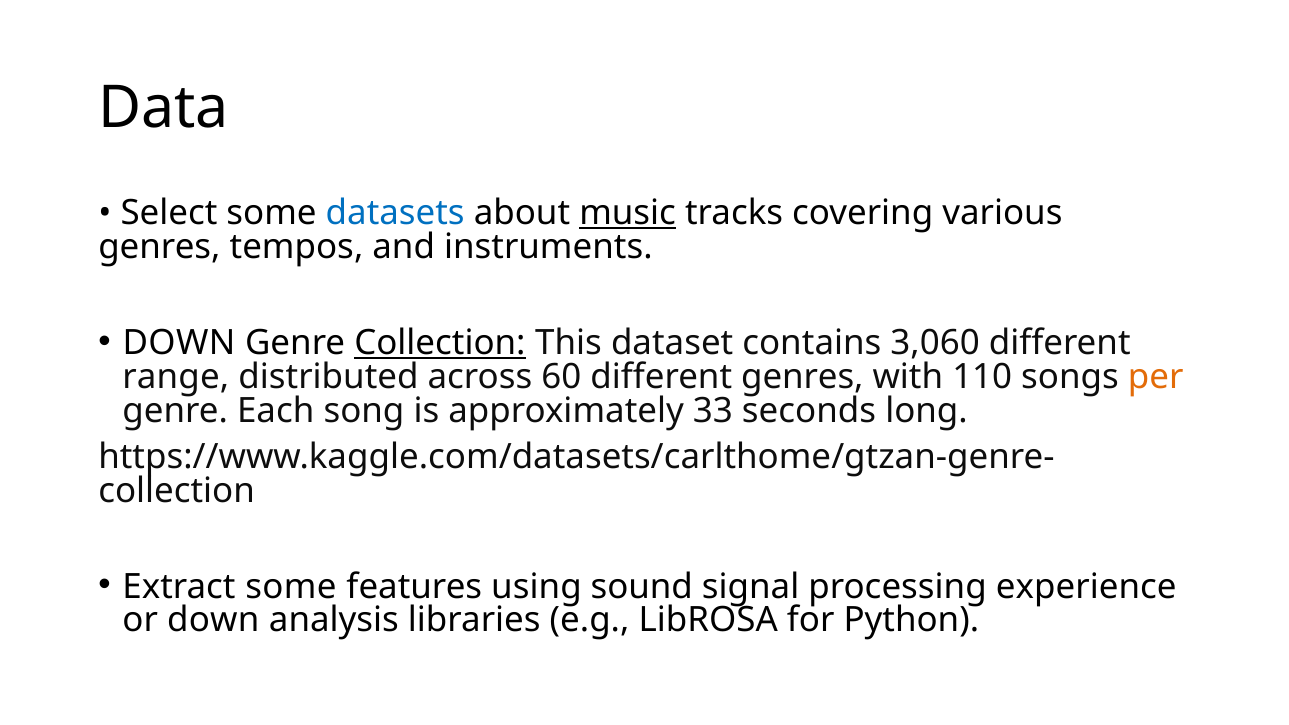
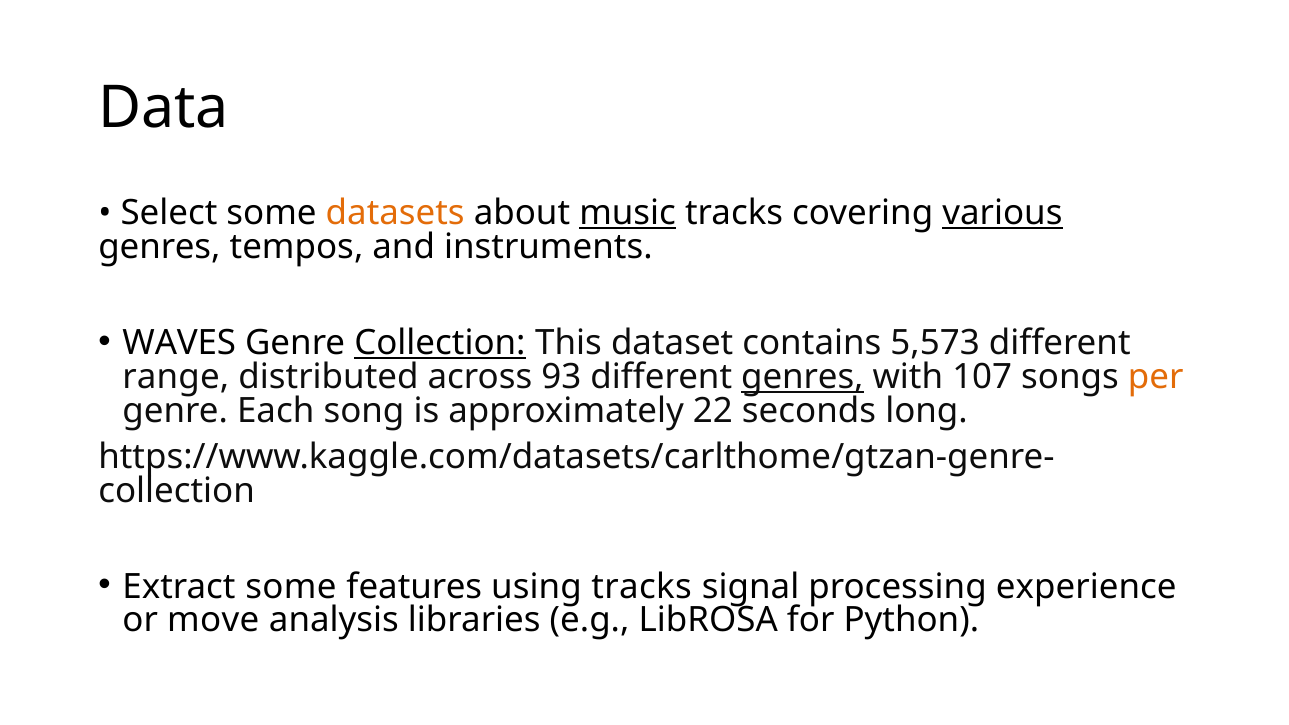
datasets colour: blue -> orange
various underline: none -> present
DOWN at (179, 343): DOWN -> WAVES
3,060: 3,060 -> 5,573
60: 60 -> 93
genres at (802, 377) underline: none -> present
110: 110 -> 107
33: 33 -> 22
using sound: sound -> tracks
or down: down -> move
